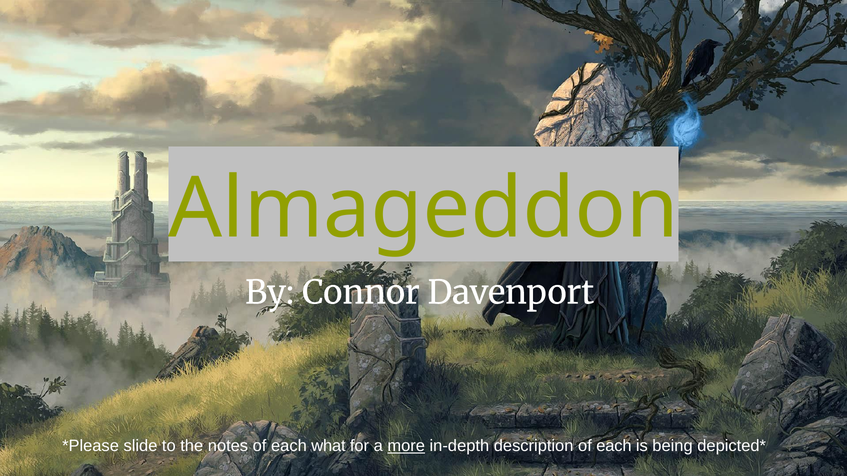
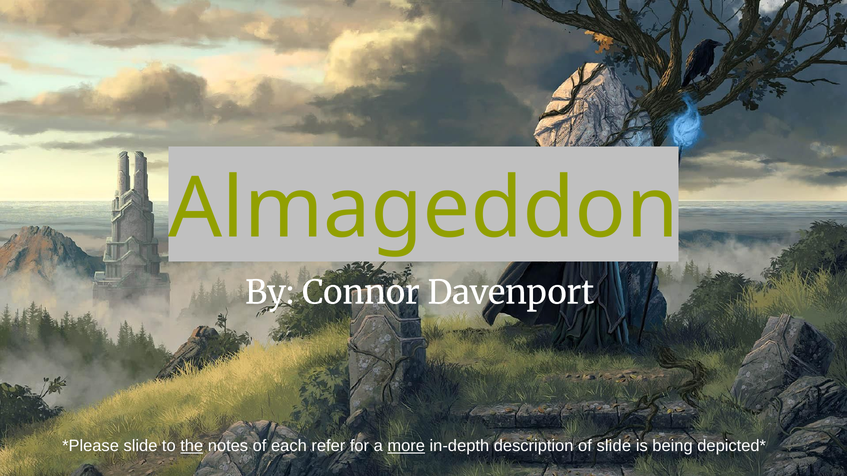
the underline: none -> present
what: what -> refer
description of each: each -> slide
